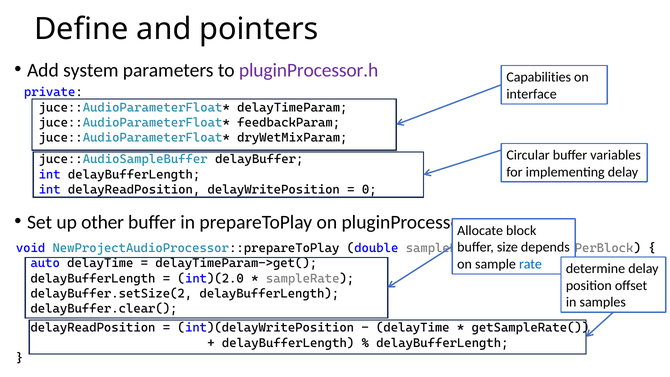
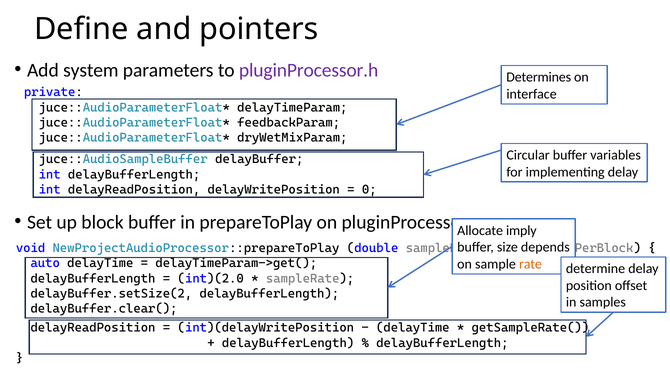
Capabilities: Capabilities -> Determines
other: other -> block
block: block -> imply
rate colour: blue -> orange
